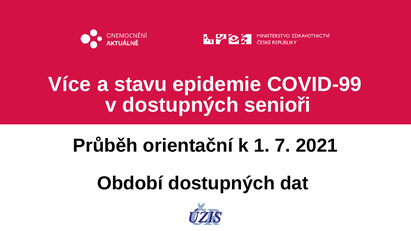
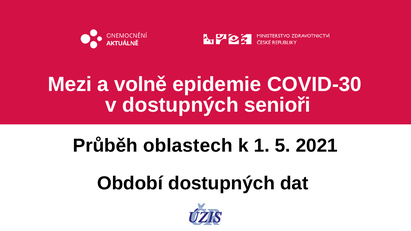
Více: Více -> Mezi
stavu: stavu -> volně
COVID-99: COVID-99 -> COVID-30
orientační: orientační -> oblastech
7: 7 -> 5
